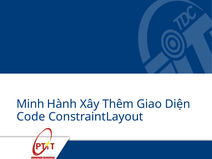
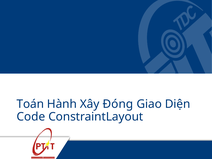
Minh: Minh -> Toán
Thêm: Thêm -> Đóng
